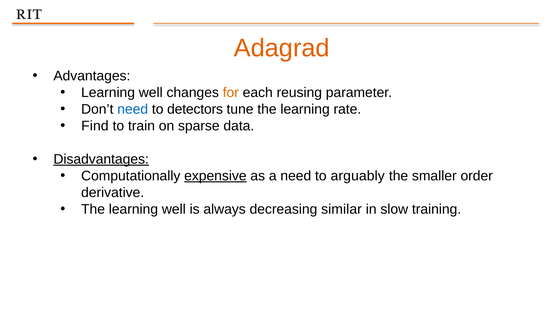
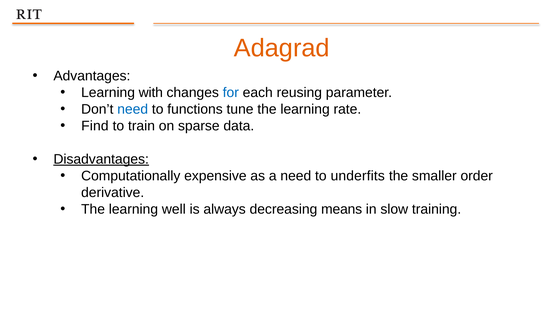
well at (151, 93): well -> with
for colour: orange -> blue
detectors: detectors -> functions
expensive underline: present -> none
arguably: arguably -> underfits
similar: similar -> means
